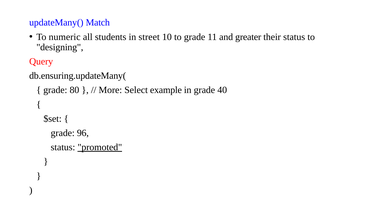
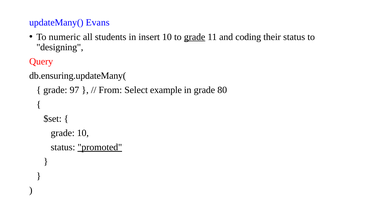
Match: Match -> Evans
street: street -> insert
grade at (195, 37) underline: none -> present
greater: greater -> coding
80: 80 -> 97
More: More -> From
40: 40 -> 80
grade 96: 96 -> 10
